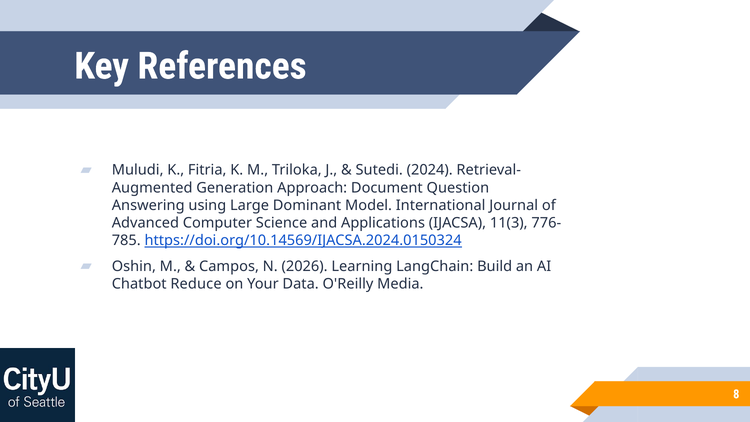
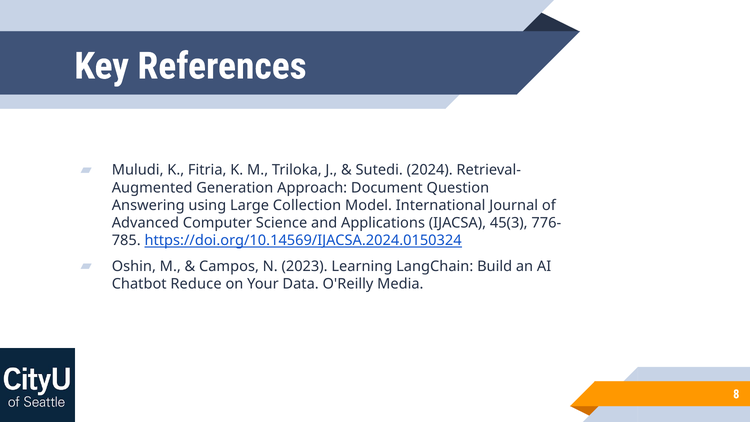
Dominant: Dominant -> Collection
11(3: 11(3 -> 45(3
2026: 2026 -> 2023
